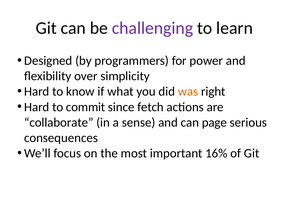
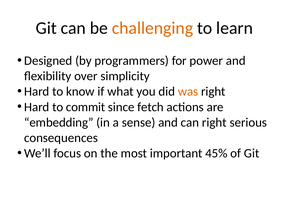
challenging colour: purple -> orange
collaborate: collaborate -> embedding
can page: page -> right
16%: 16% -> 45%
